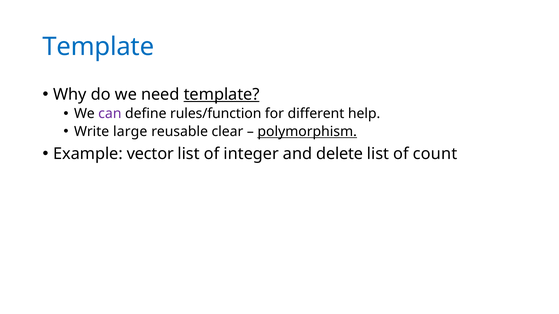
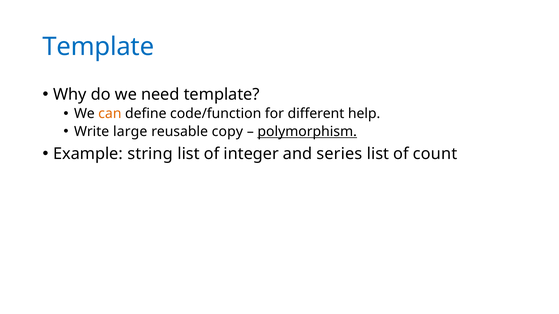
template at (222, 95) underline: present -> none
can colour: purple -> orange
rules/function: rules/function -> code/function
clear: clear -> copy
vector: vector -> string
delete: delete -> series
